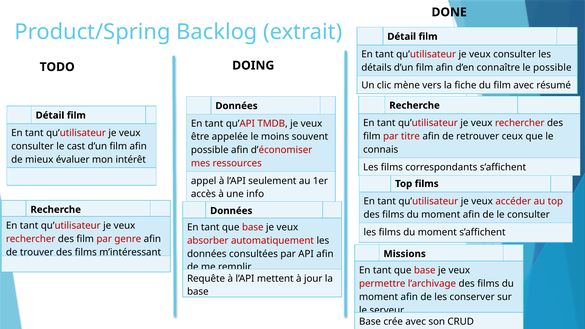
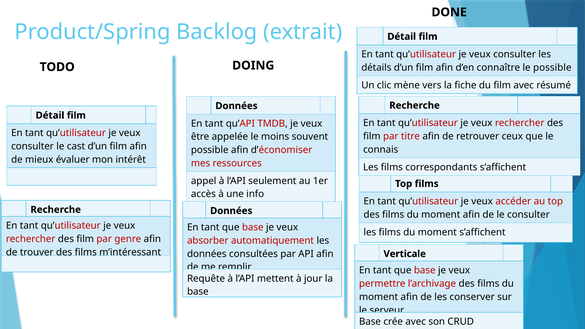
Missions: Missions -> Verticale
